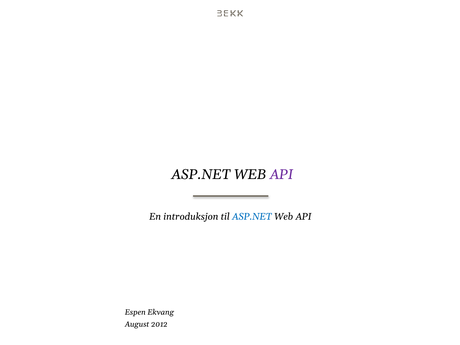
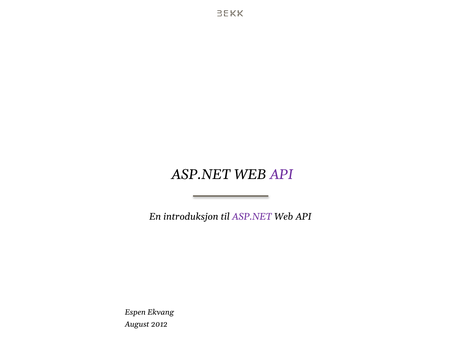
ASP.NET at (252, 217) colour: blue -> purple
